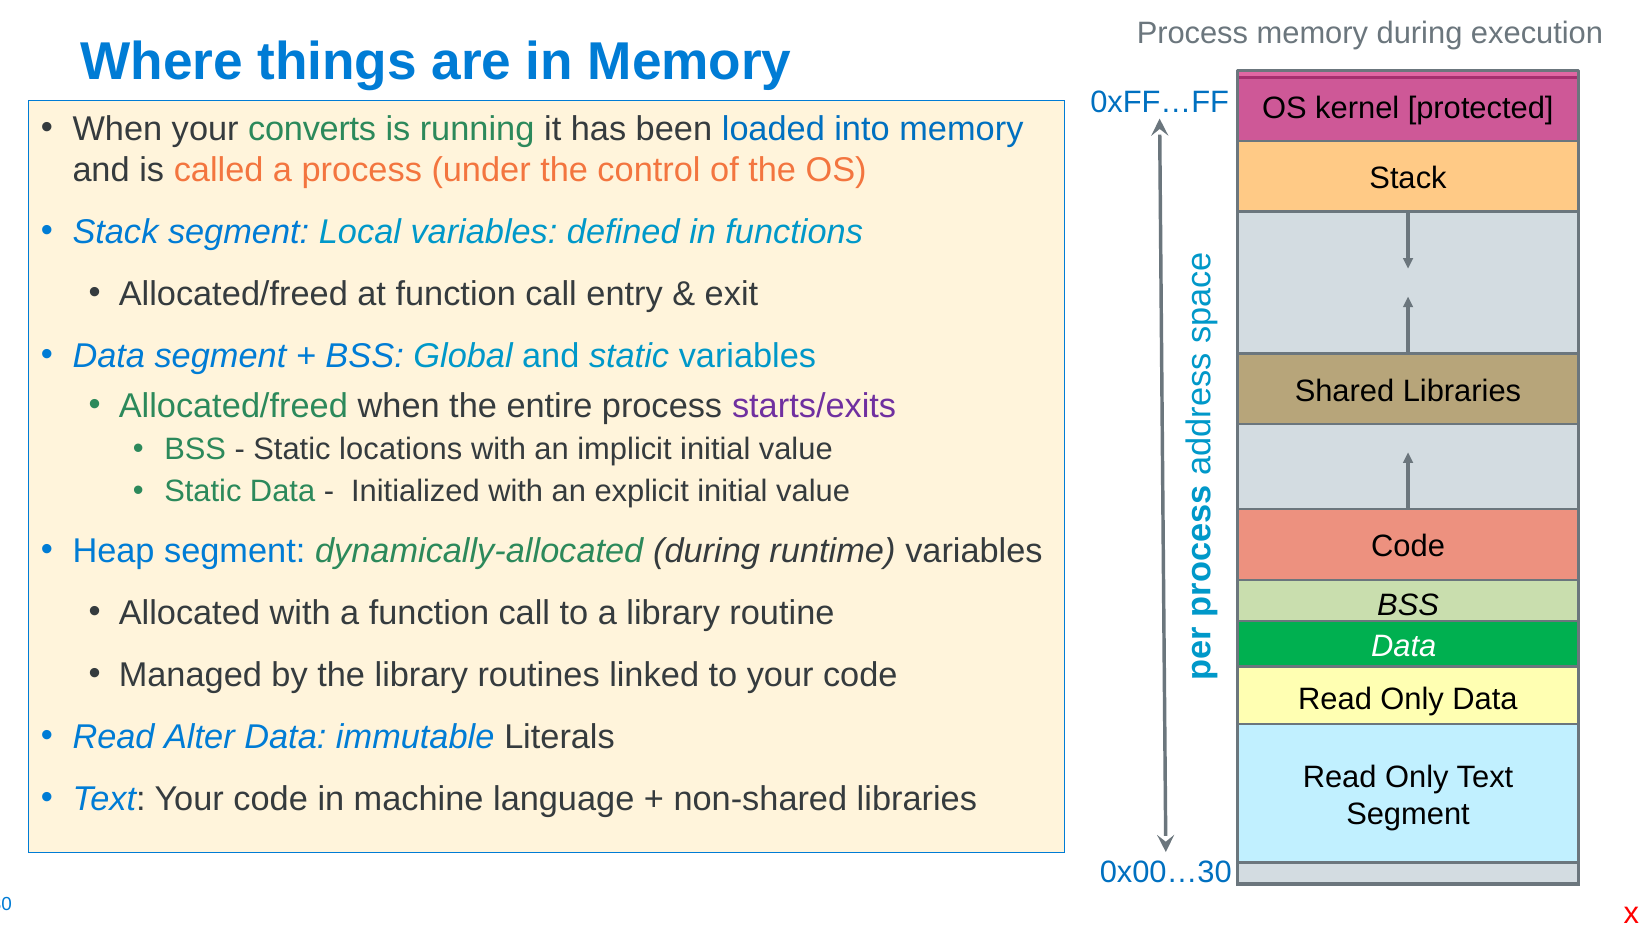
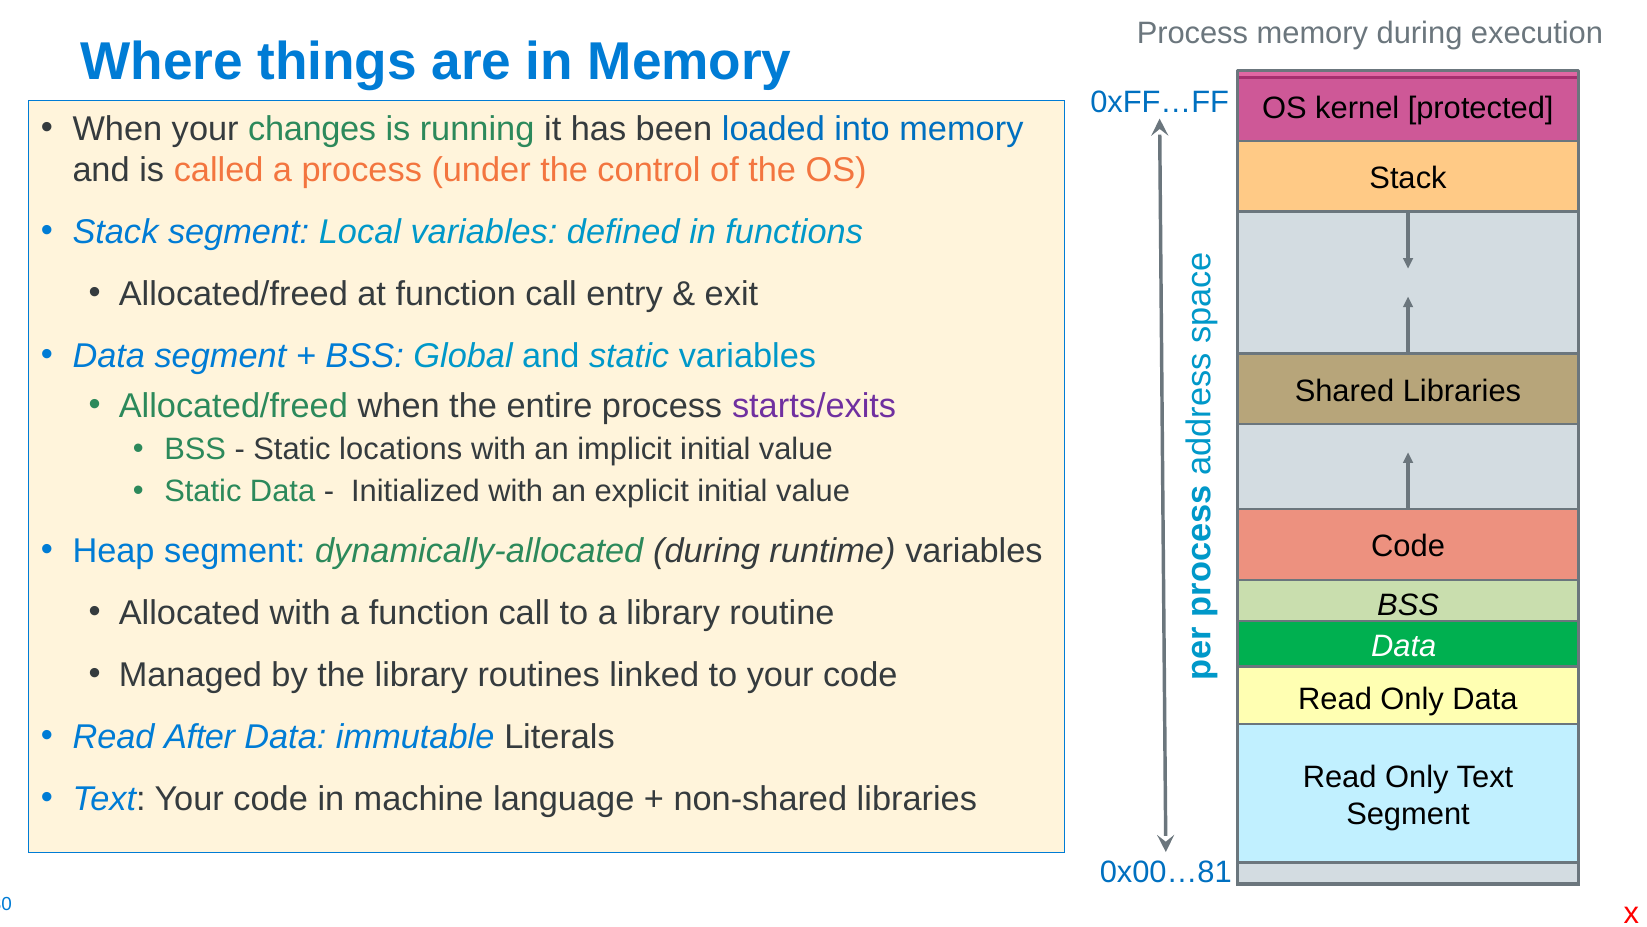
converts: converts -> changes
Alter: Alter -> After
0x00…30: 0x00…30 -> 0x00…81
